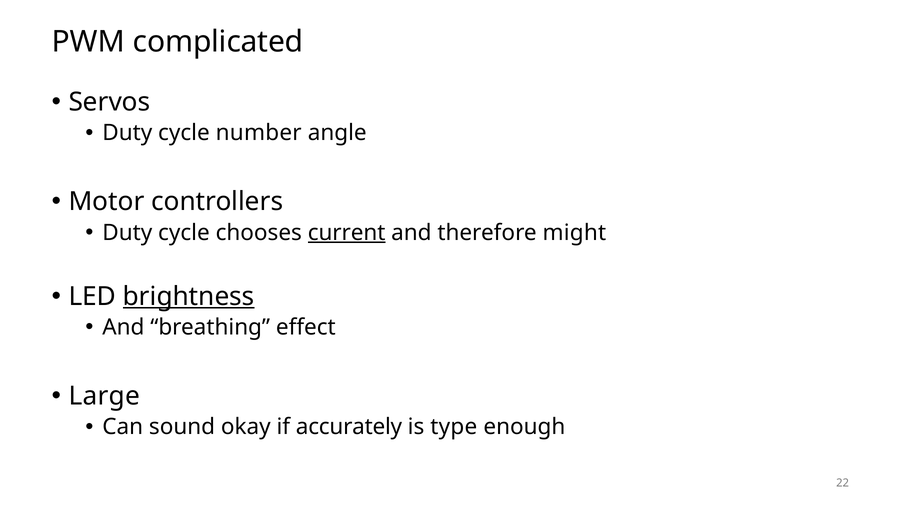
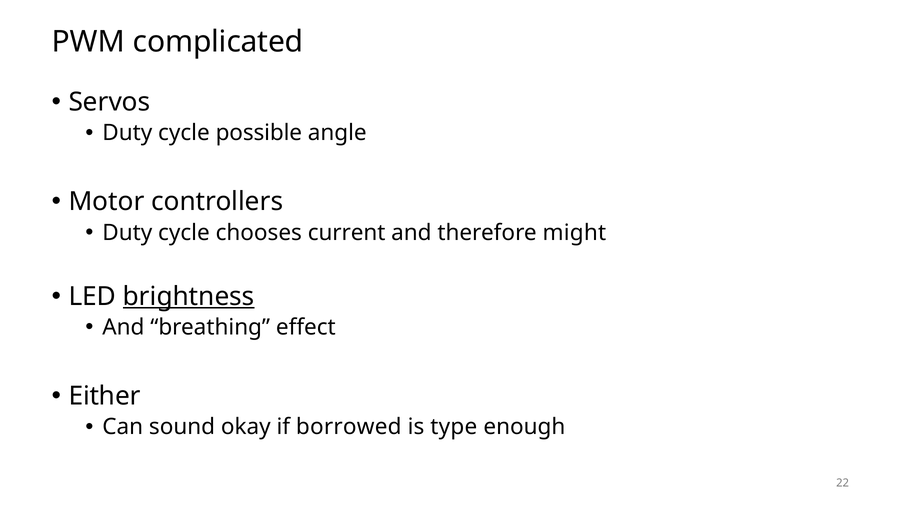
number: number -> possible
current underline: present -> none
Large: Large -> Either
accurately: accurately -> borrowed
